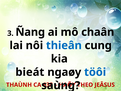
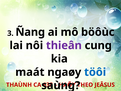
chaân: chaân -> böôùc
thieân colour: blue -> purple
bieát: bieát -> maát
